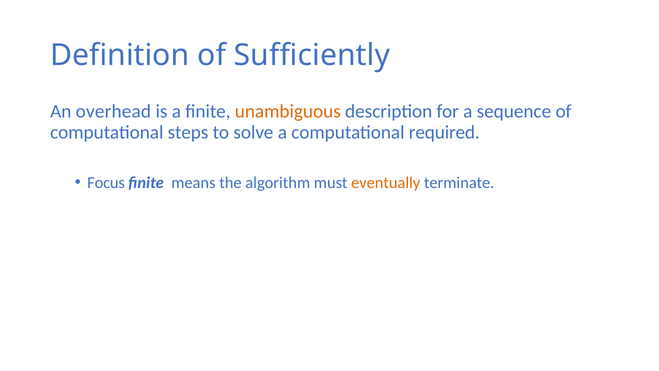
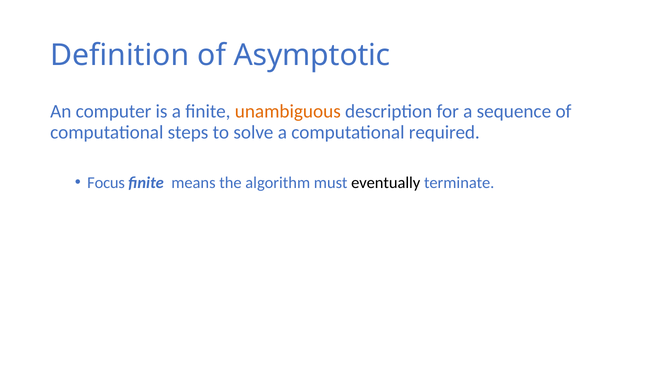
Sufficiently: Sufficiently -> Asymptotic
overhead: overhead -> computer
eventually colour: orange -> black
